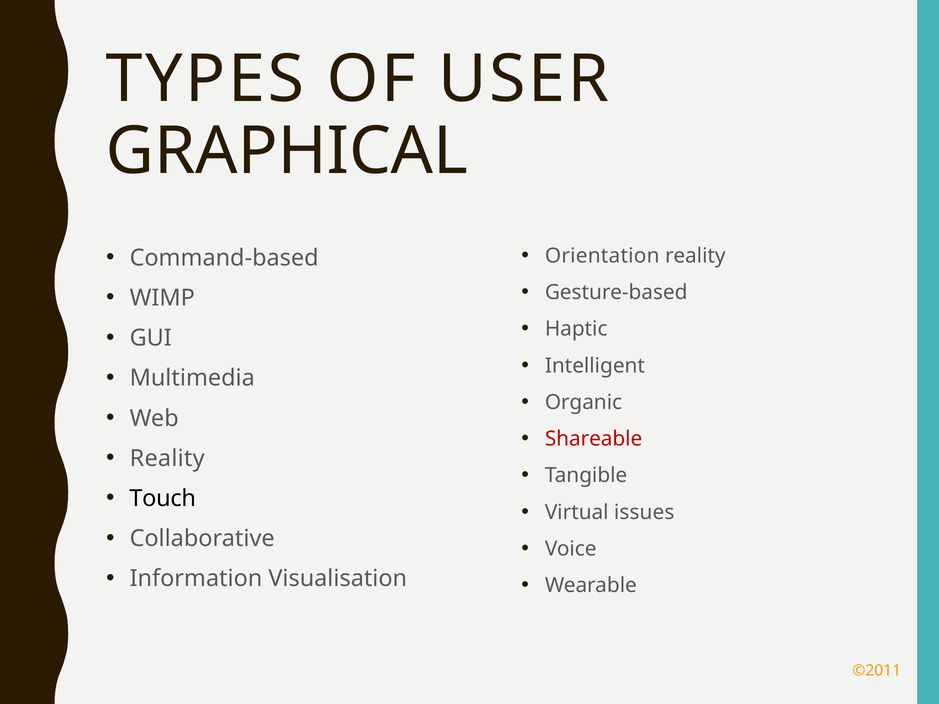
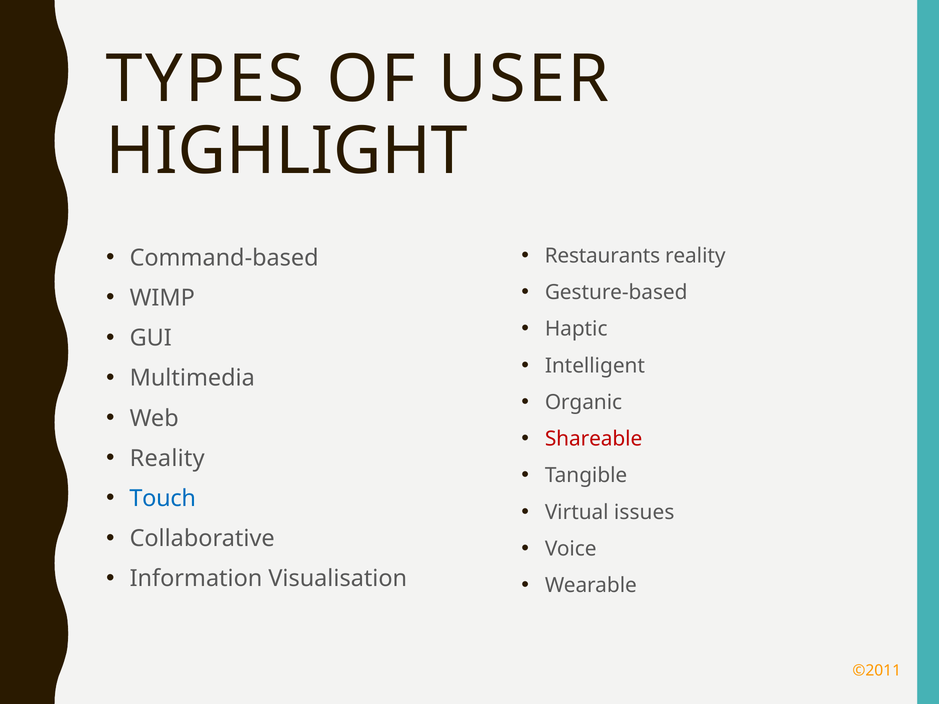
GRAPHICAL: GRAPHICAL -> HIGHLIGHT
Orientation: Orientation -> Restaurants
Touch colour: black -> blue
